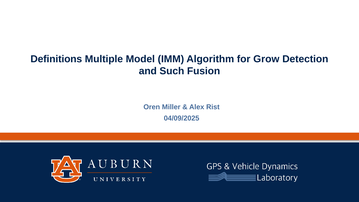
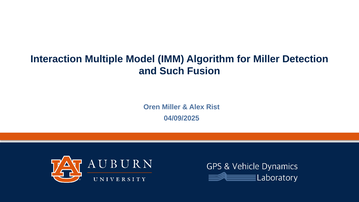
Definitions: Definitions -> Interaction
for Grow: Grow -> Miller
